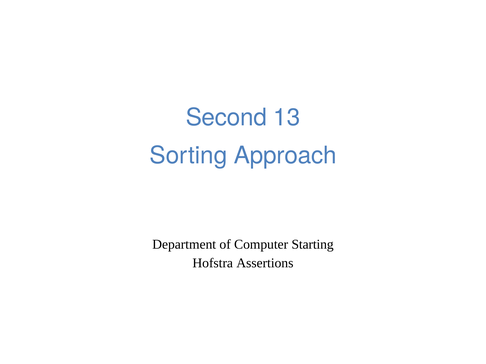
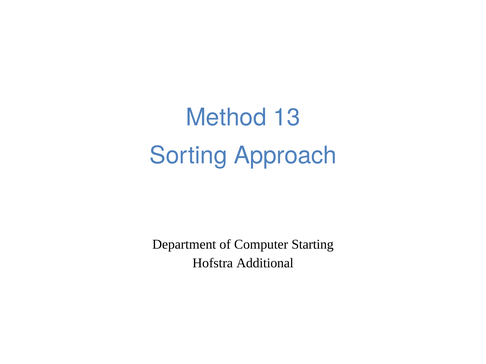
Second: Second -> Method
Assertions: Assertions -> Additional
